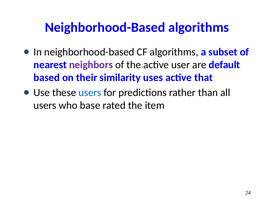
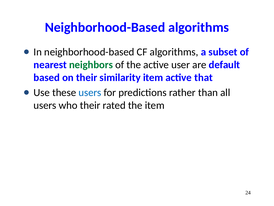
neighbors colour: purple -> green
similarity uses: uses -> item
who base: base -> their
